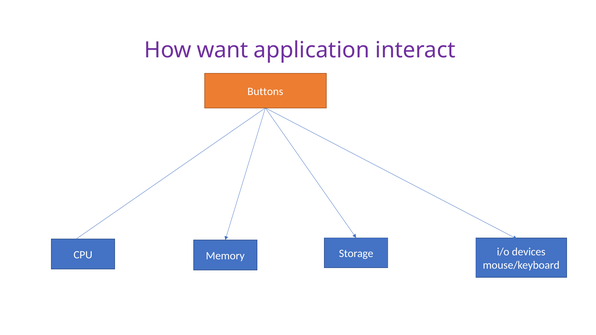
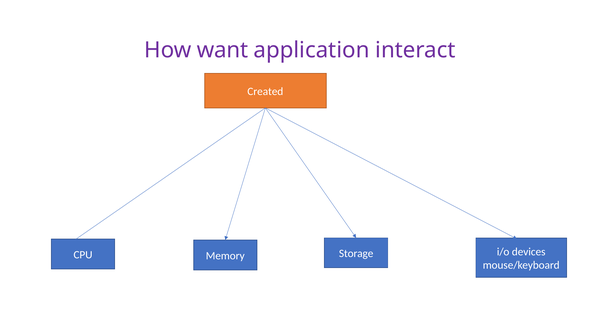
Buttons: Buttons -> Created
